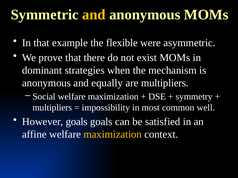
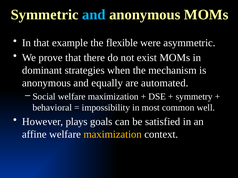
and at (94, 15) colour: yellow -> light blue
are multipliers: multipliers -> automated
multipliers at (52, 108): multipliers -> behavioral
However goals: goals -> plays
